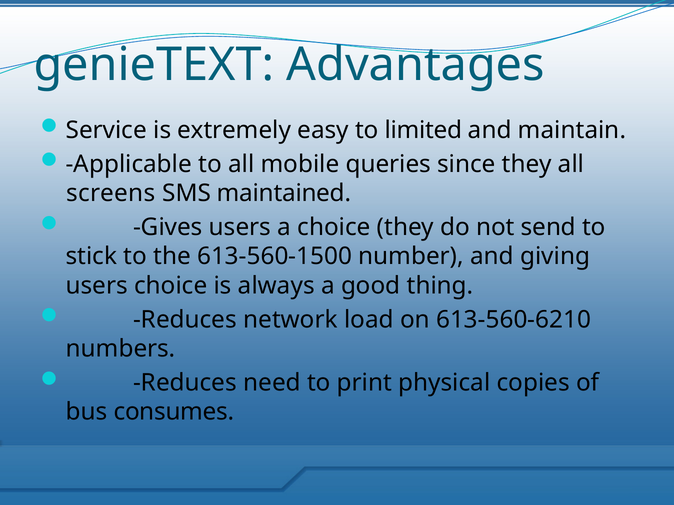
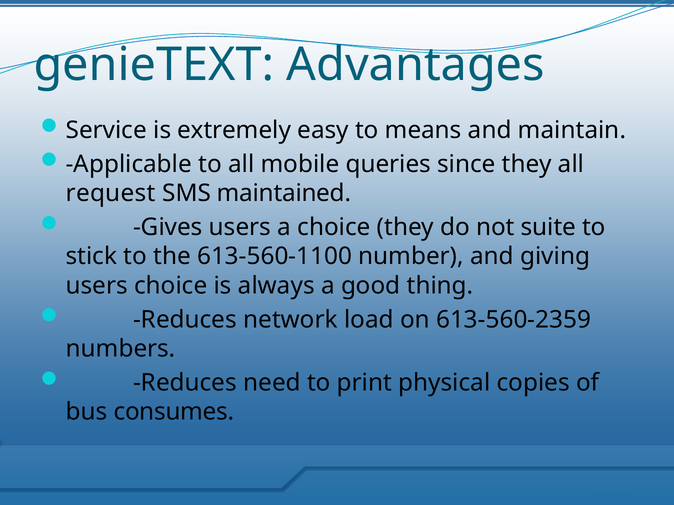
limited: limited -> means
screens: screens -> request
send: send -> suite
613-560-1500: 613-560-1500 -> 613-560-1100
613-560-6210: 613-560-6210 -> 613-560-2359
